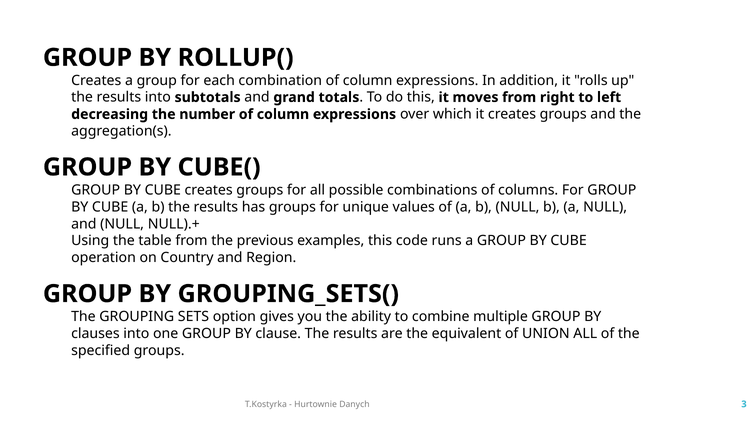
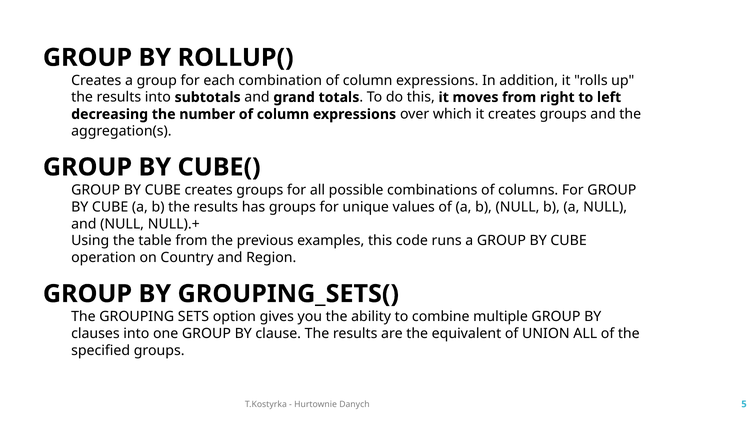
3: 3 -> 5
